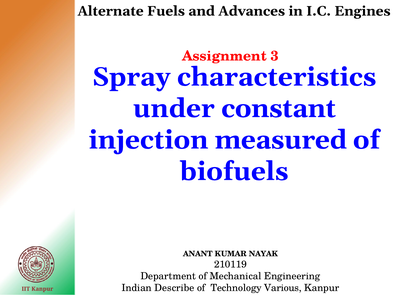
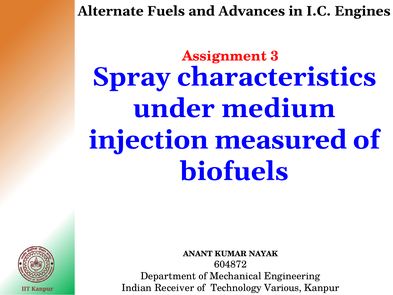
constant: constant -> medium
210119: 210119 -> 604872
Describe: Describe -> Receiver
